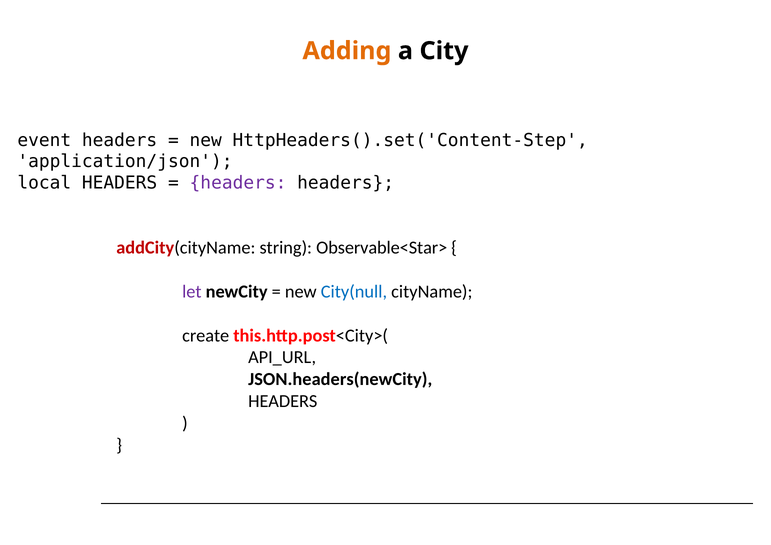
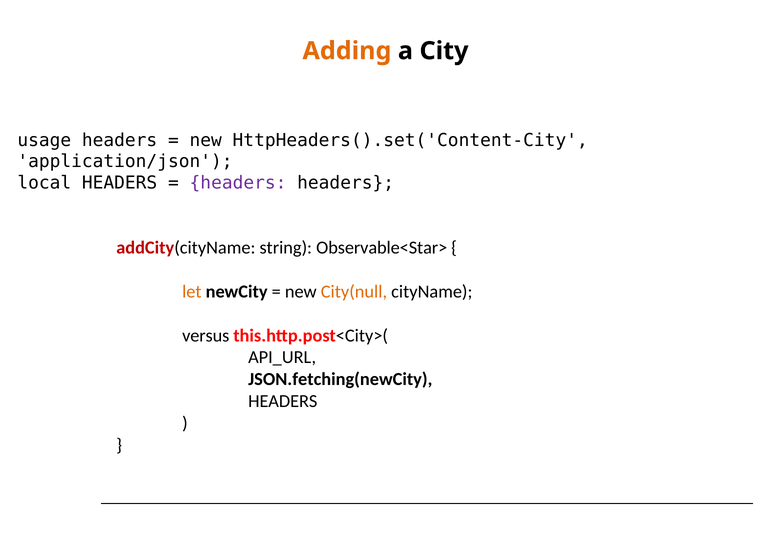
event: event -> usage
HttpHeaders().set('Content-Step: HttpHeaders().set('Content-Step -> HttpHeaders().set('Content-City
let colour: purple -> orange
City(null colour: blue -> orange
create: create -> versus
JSON.headers(newCity: JSON.headers(newCity -> JSON.fetching(newCity
